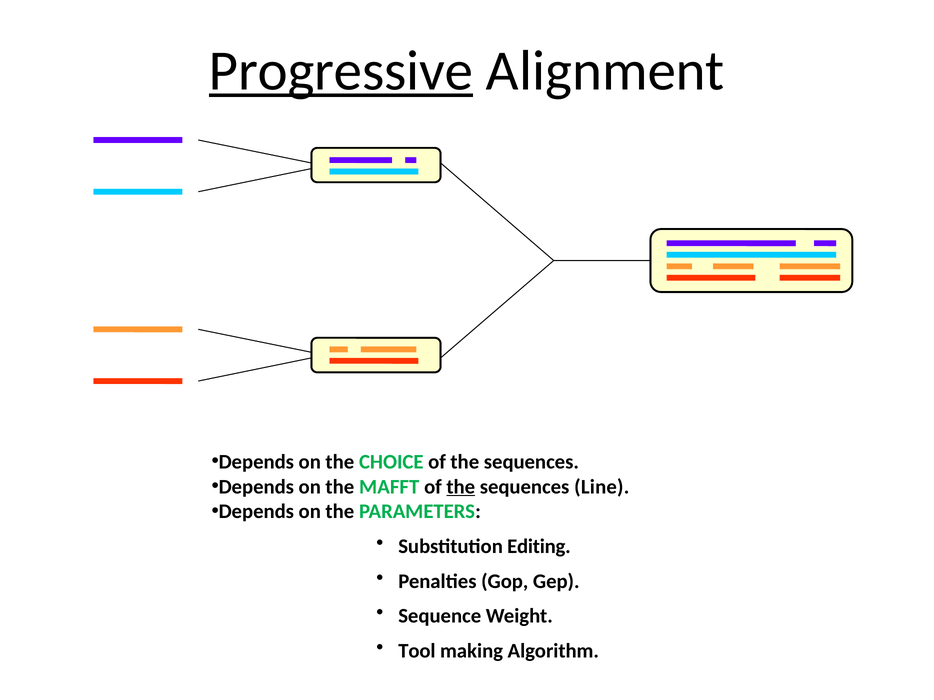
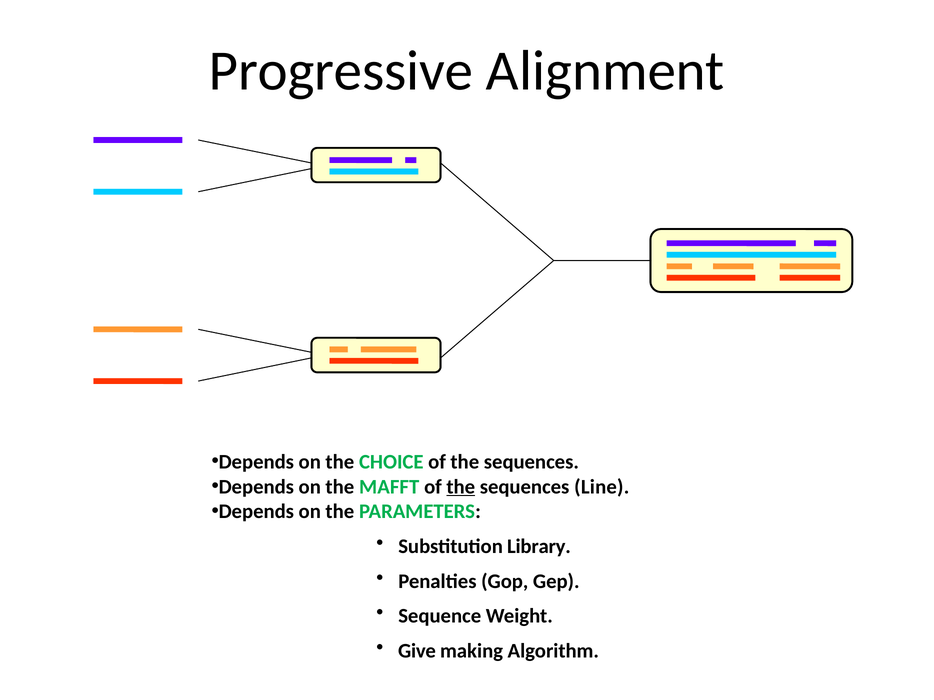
Progressive underline: present -> none
Editing: Editing -> Library
Tool: Tool -> Give
